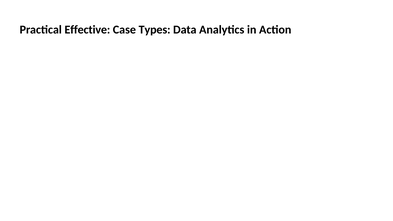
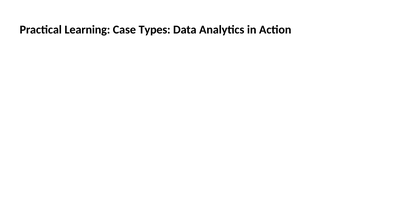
Effective: Effective -> Learning
